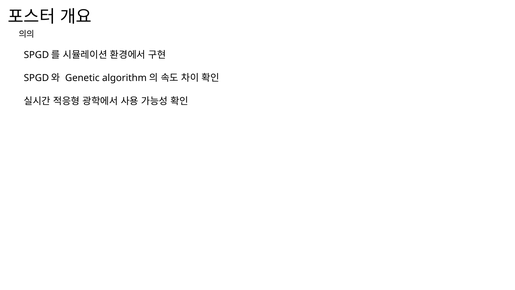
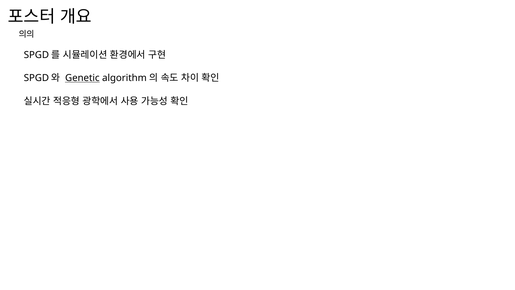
Genetic underline: none -> present
